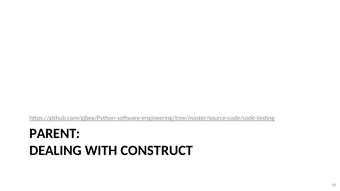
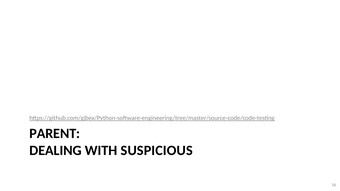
CONSTRUCT: CONSTRUCT -> SUSPICIOUS
